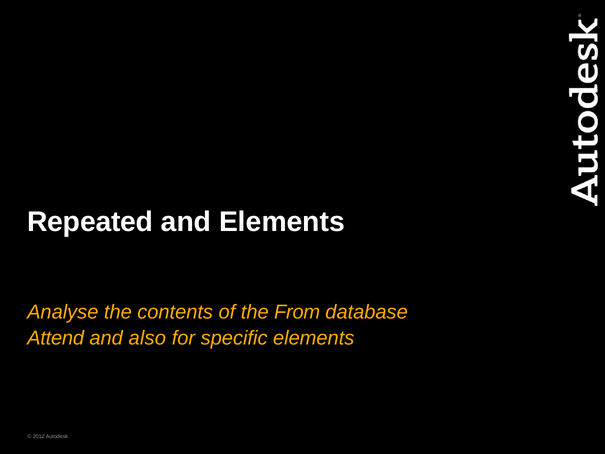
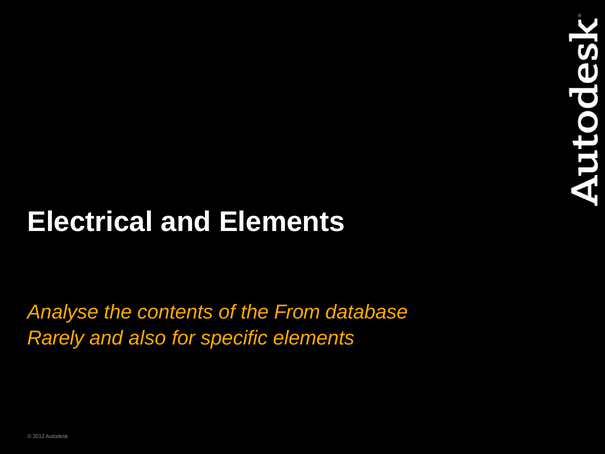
Repeated: Repeated -> Electrical
Attend: Attend -> Rarely
